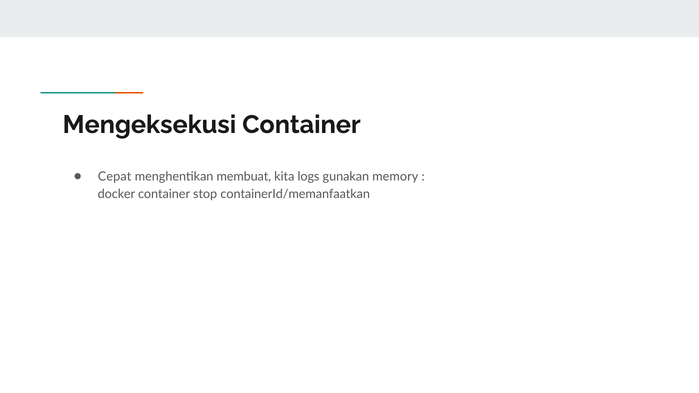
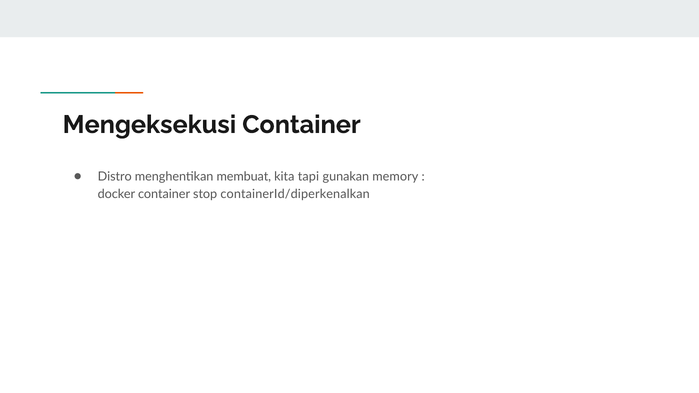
Cepat: Cepat -> Distro
logs: logs -> tapi
containerId/memanfaatkan: containerId/memanfaatkan -> containerId/diperkenalkan
